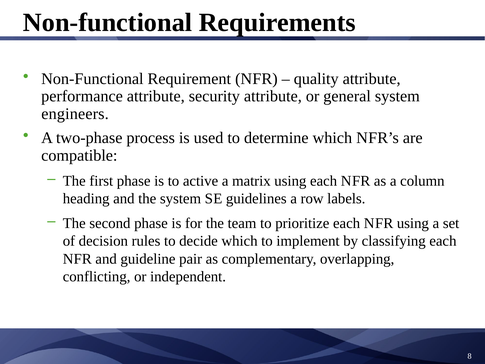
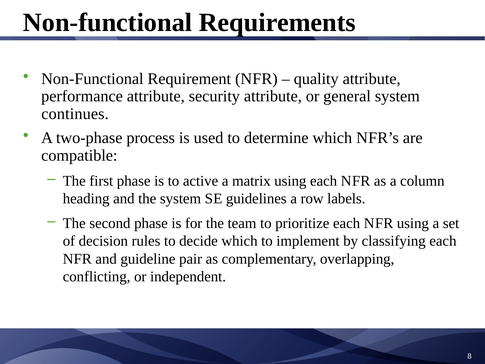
engineers: engineers -> continues
